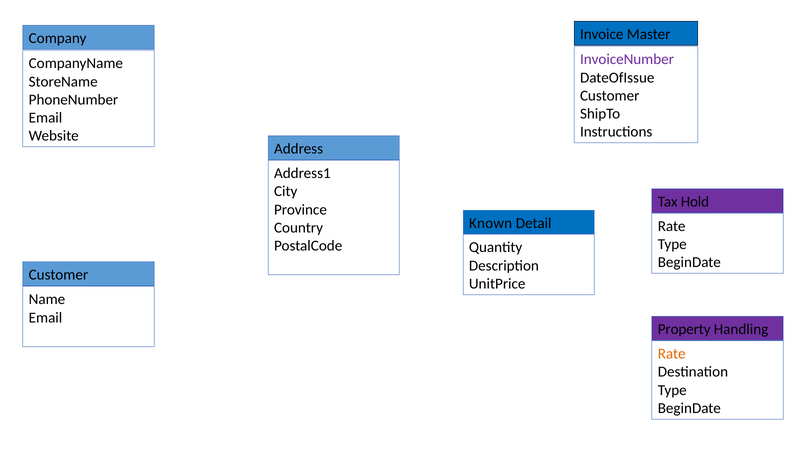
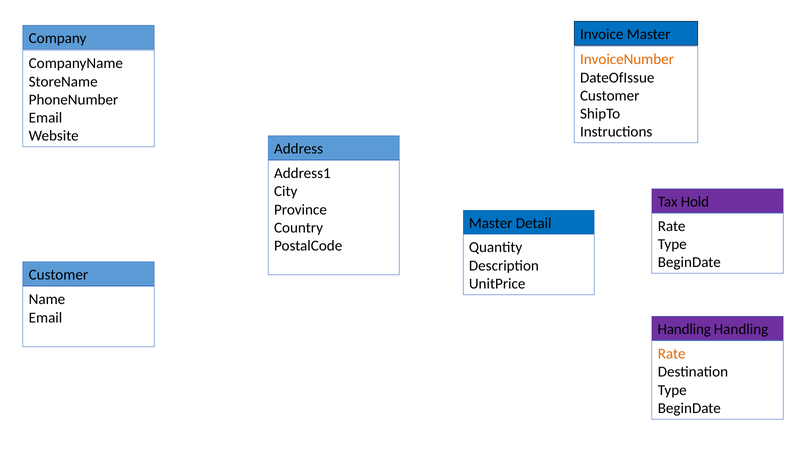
InvoiceNumber colour: purple -> orange
Known at (491, 223): Known -> Master
Property at (684, 330): Property -> Handling
